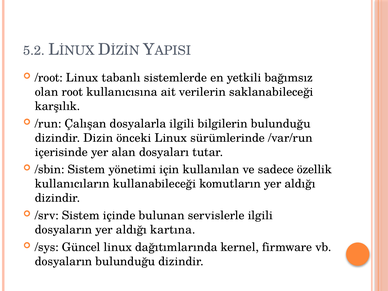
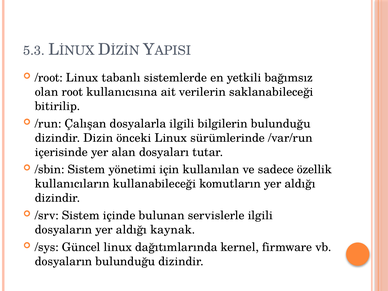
5.2: 5.2 -> 5.3
karşılık: karşılık -> bitirilip
kartına: kartına -> kaynak
